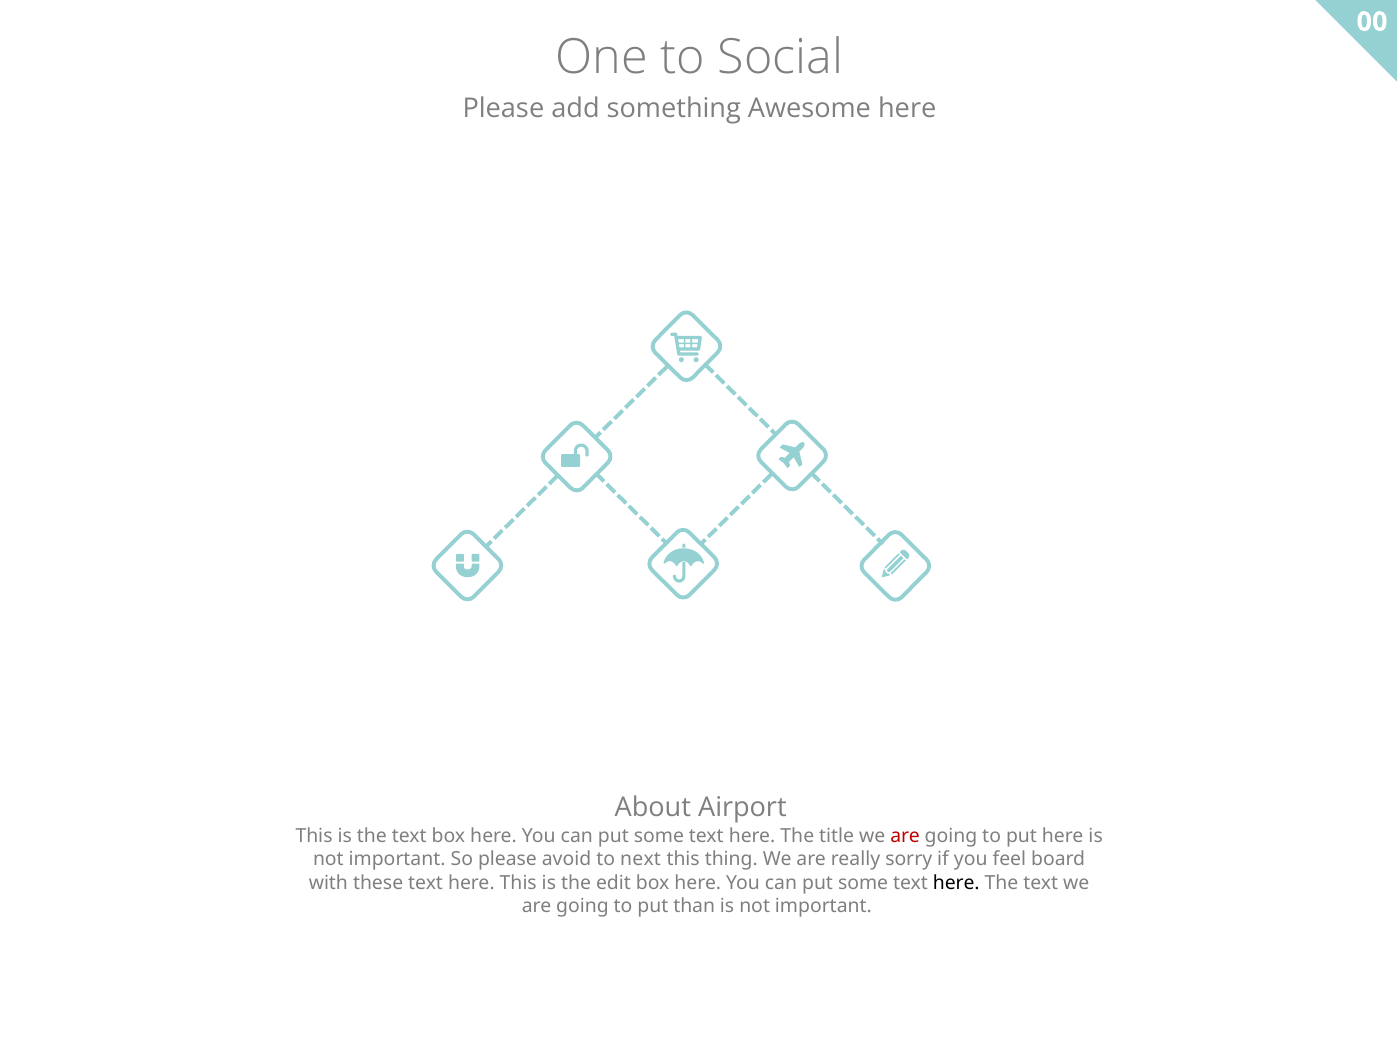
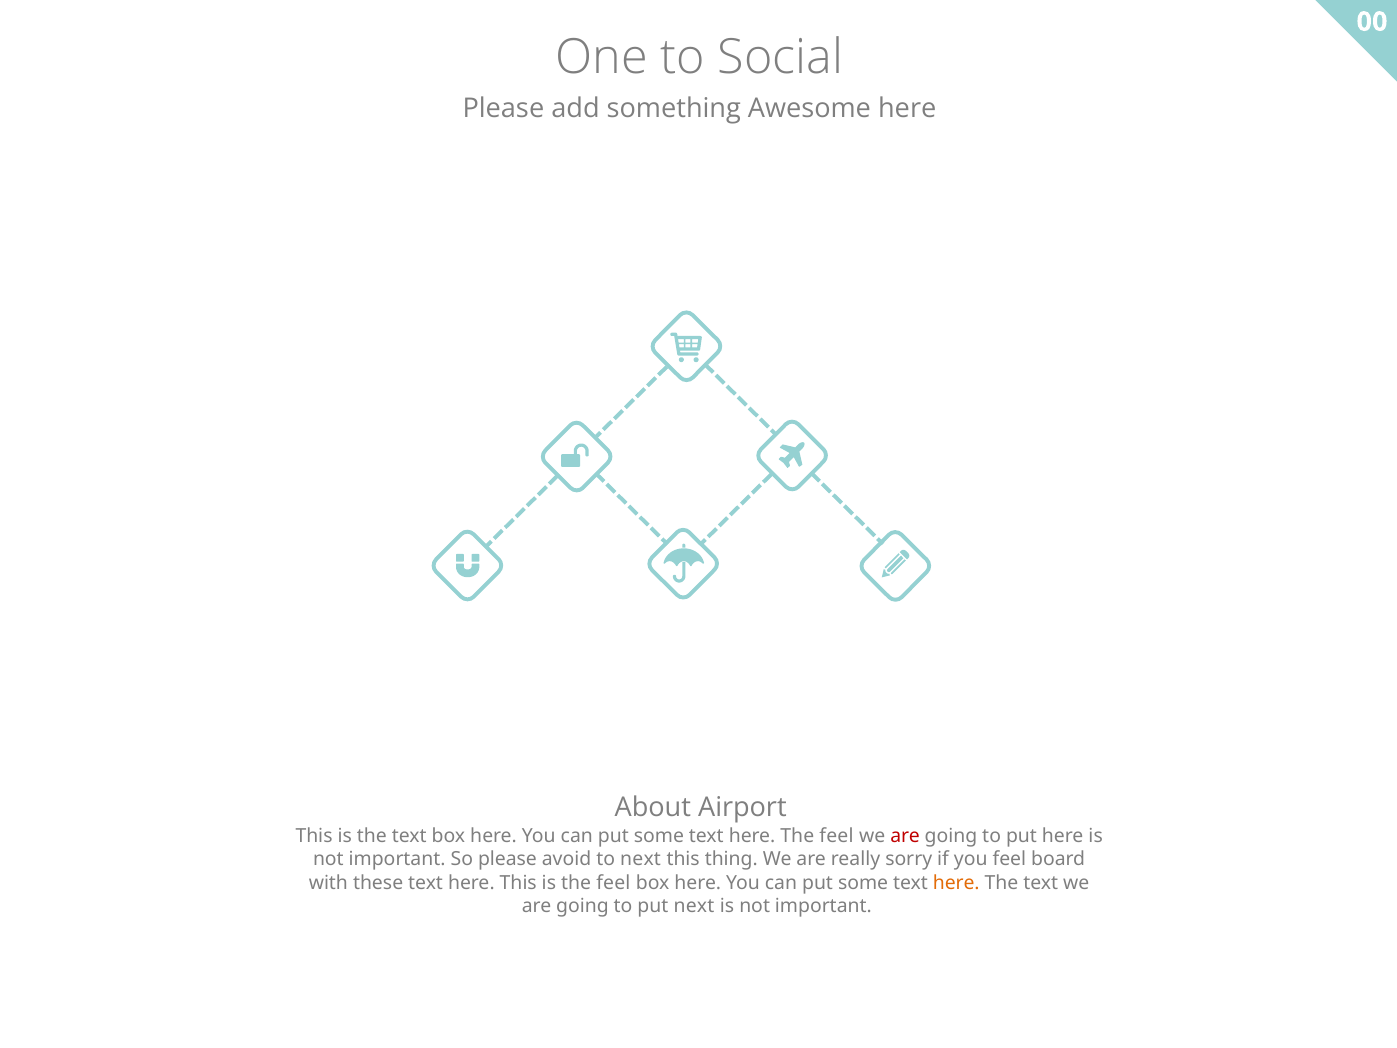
here The title: title -> feel
is the edit: edit -> feel
here at (956, 882) colour: black -> orange
put than: than -> next
